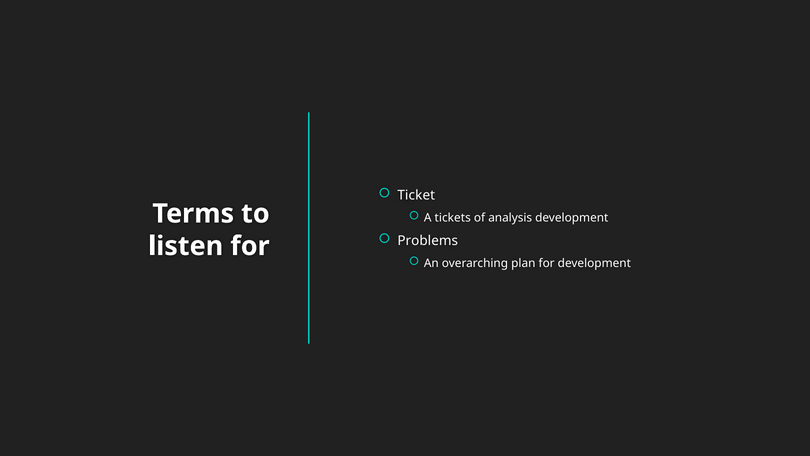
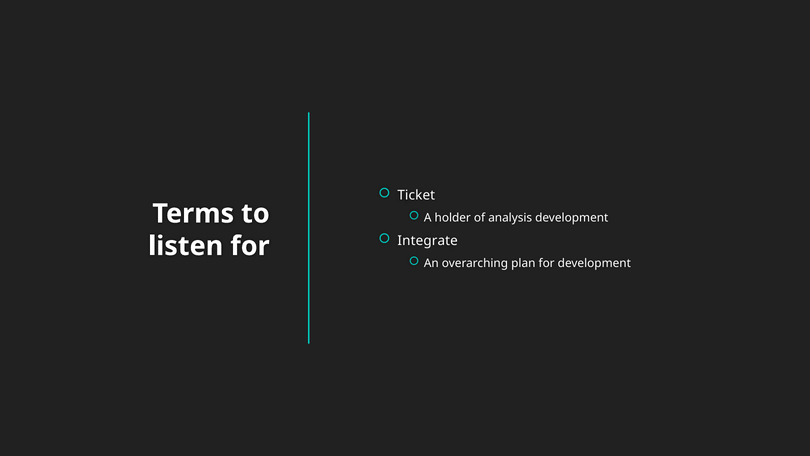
tickets: tickets -> holder
Problems: Problems -> Integrate
